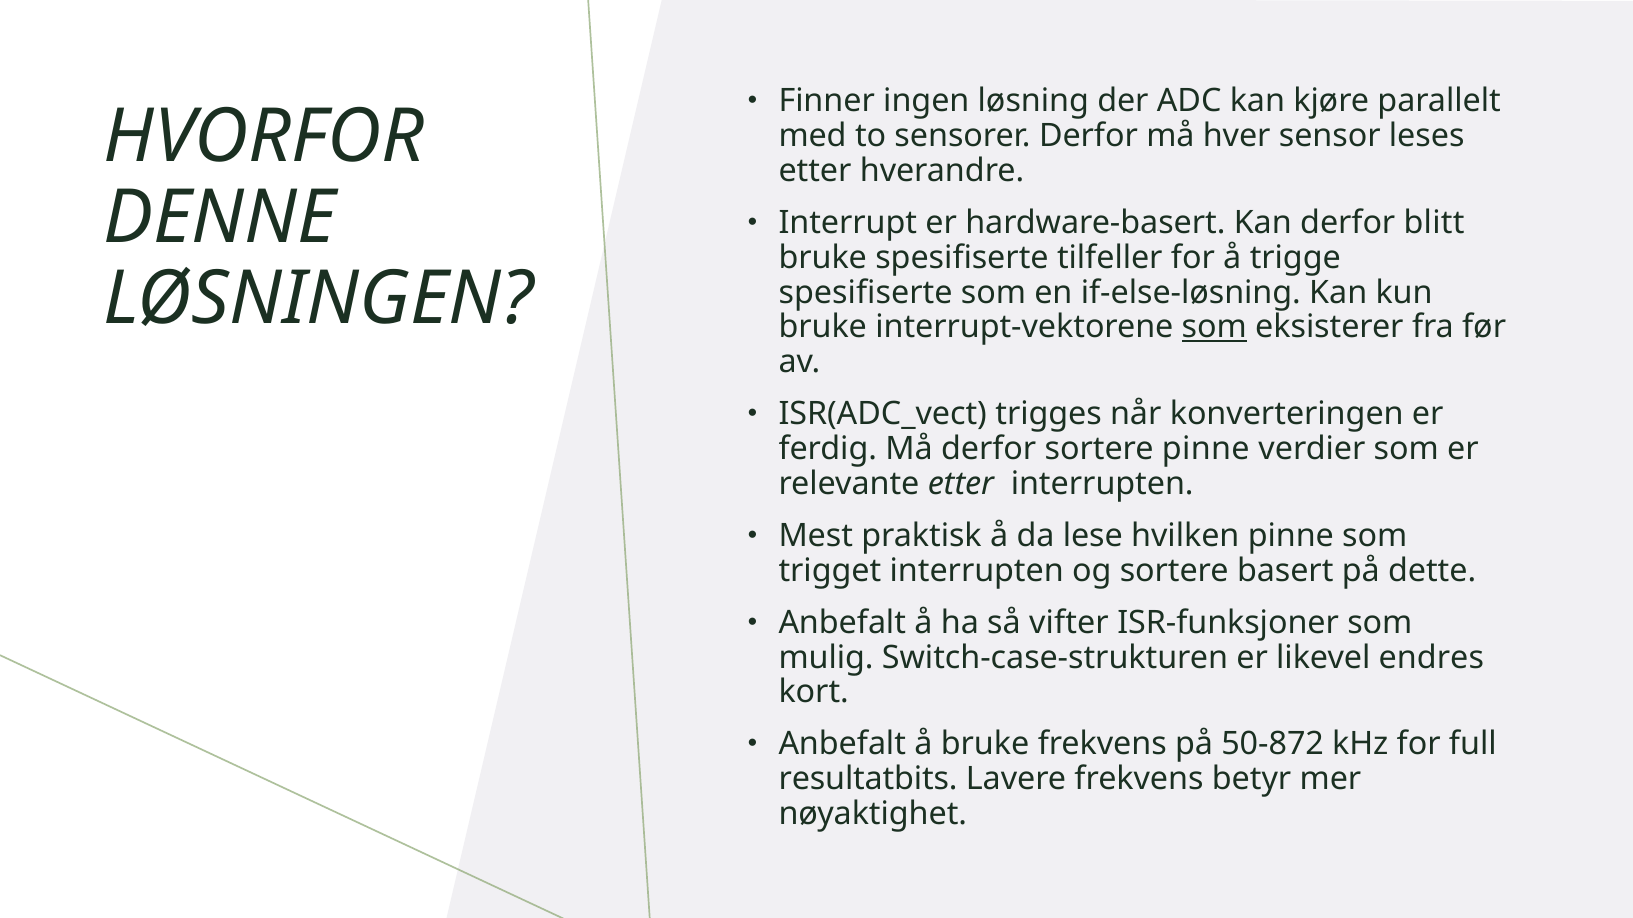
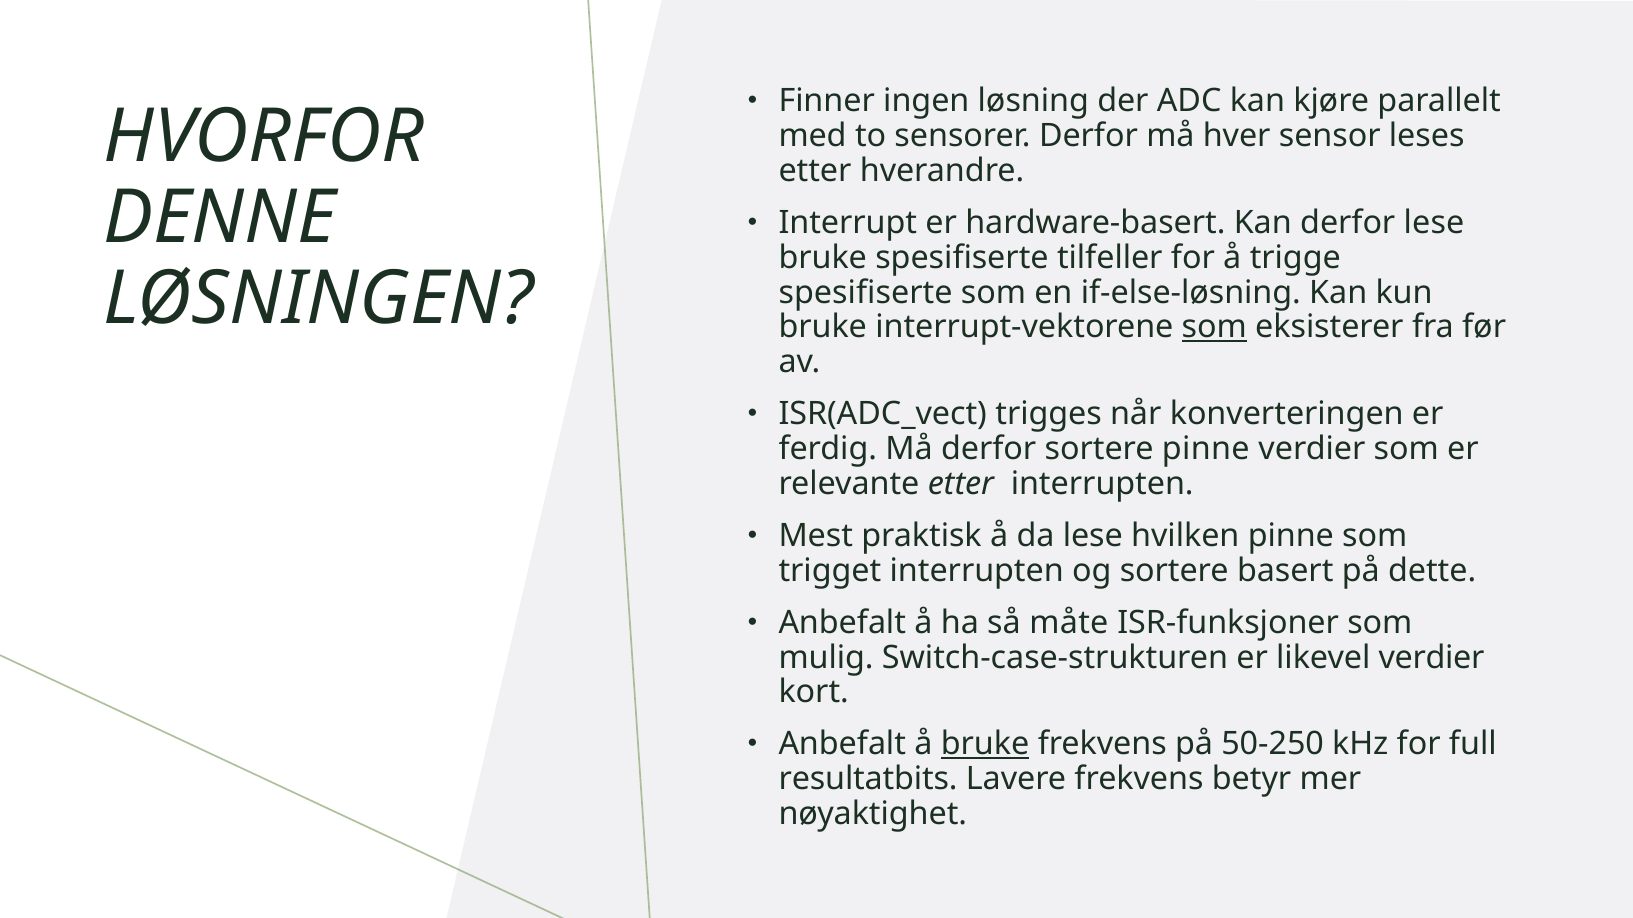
derfor blitt: blitt -> lese
vifter: vifter -> måte
likevel endres: endres -> verdier
bruke at (985, 745) underline: none -> present
50-872: 50-872 -> 50-250
